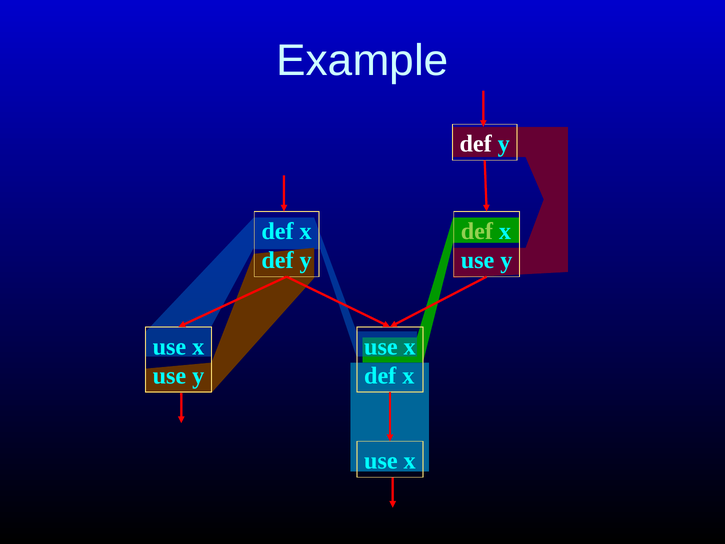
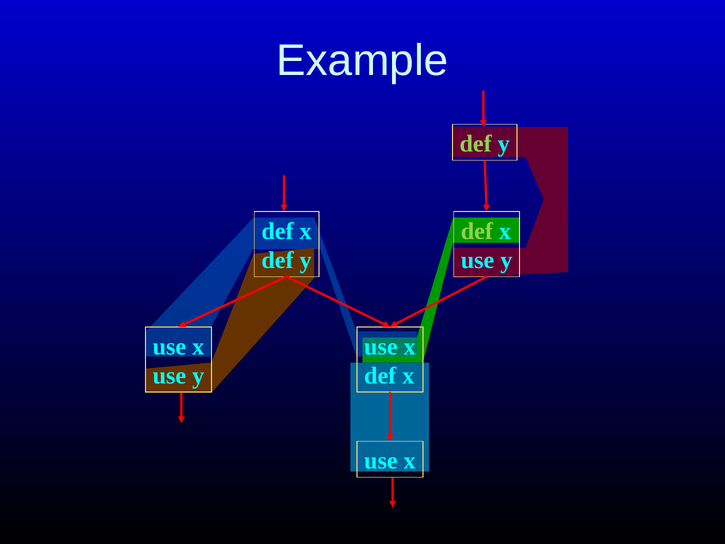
def at (476, 144) colour: white -> light green
